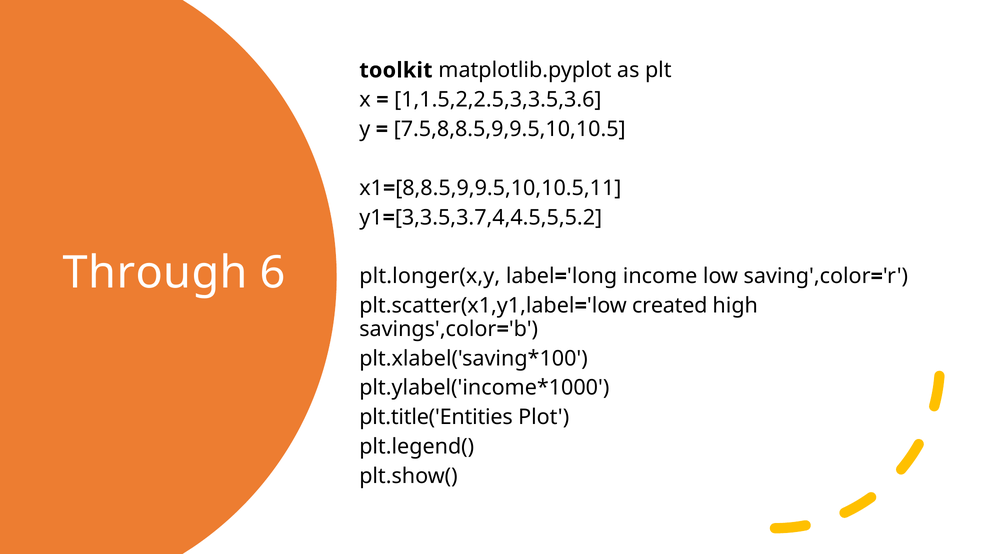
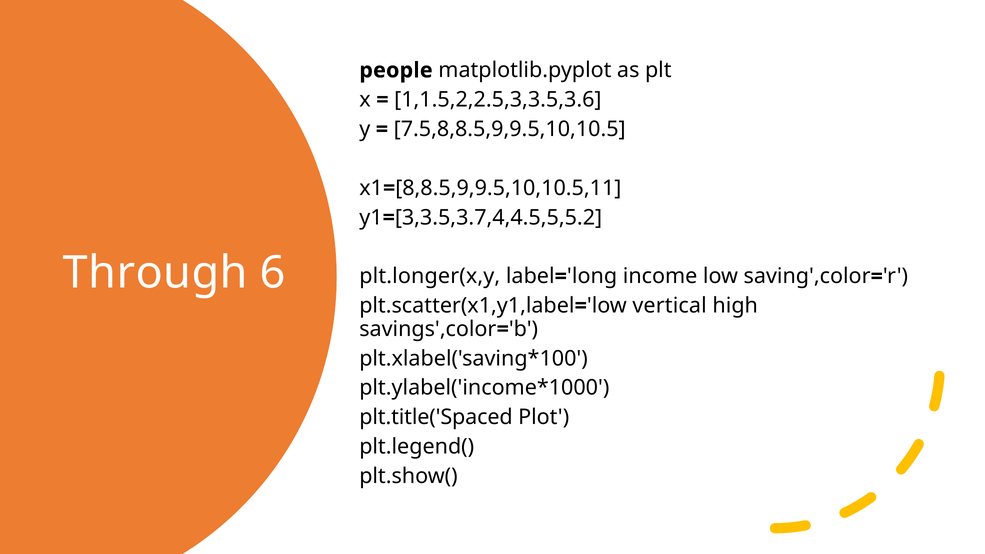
toolkit: toolkit -> people
created: created -> vertical
plt.title('Entities: plt.title('Entities -> plt.title('Spaced
